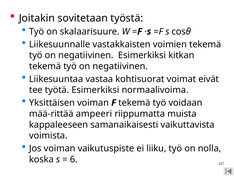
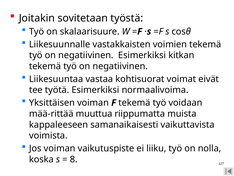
ampeeri: ampeeri -> muuttua
6: 6 -> 8
